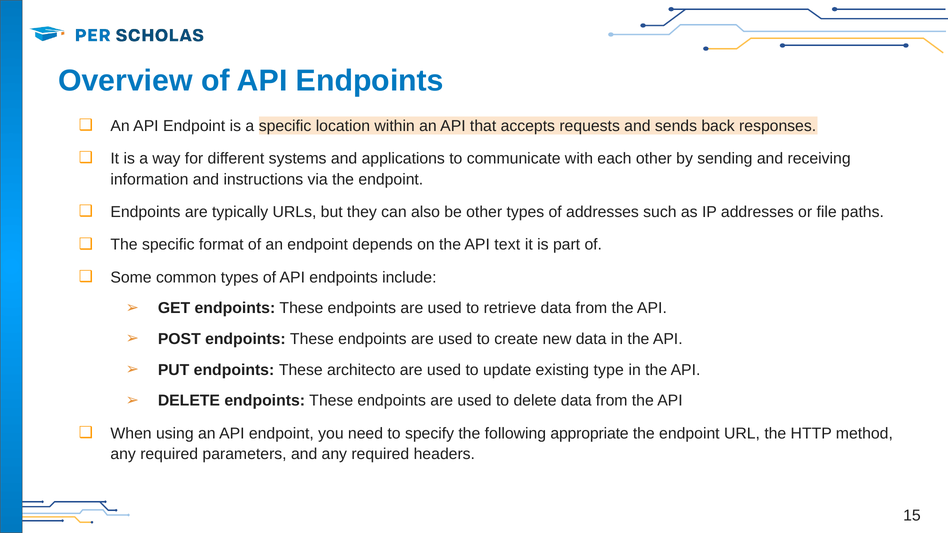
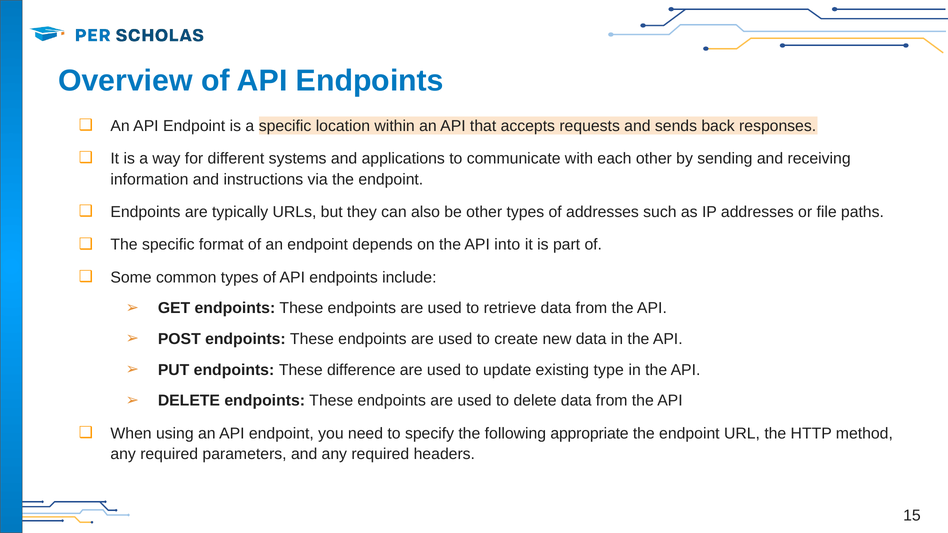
text: text -> into
architecto: architecto -> difference
